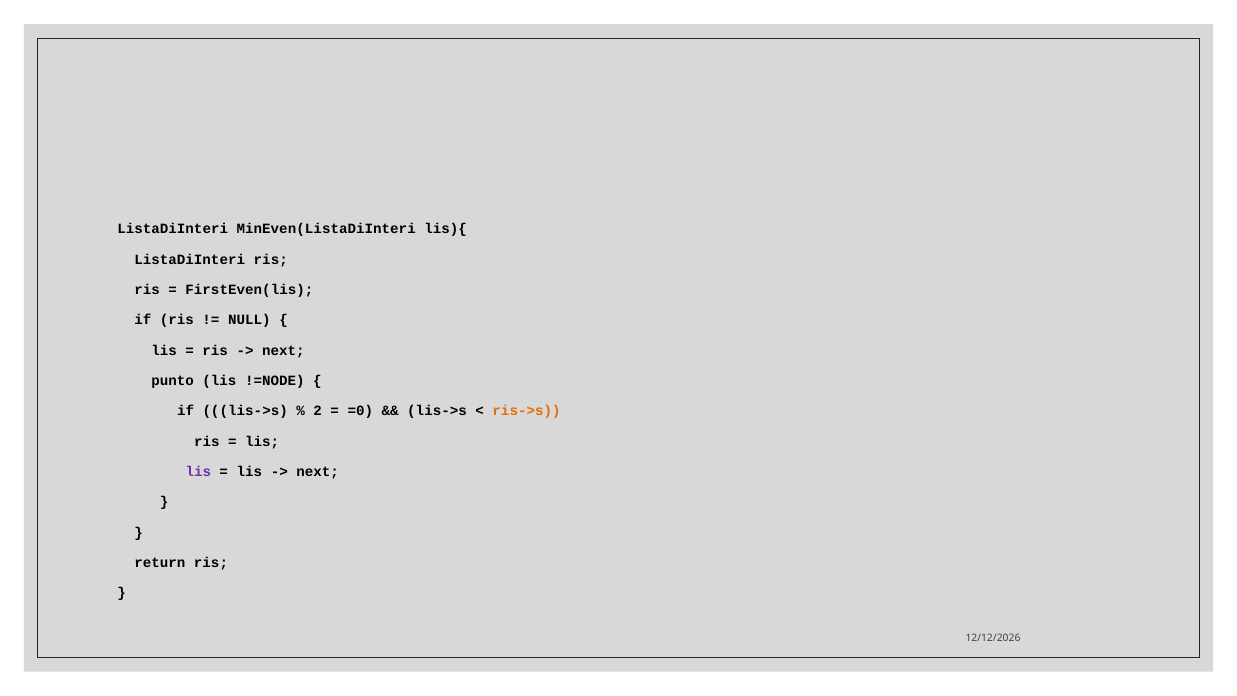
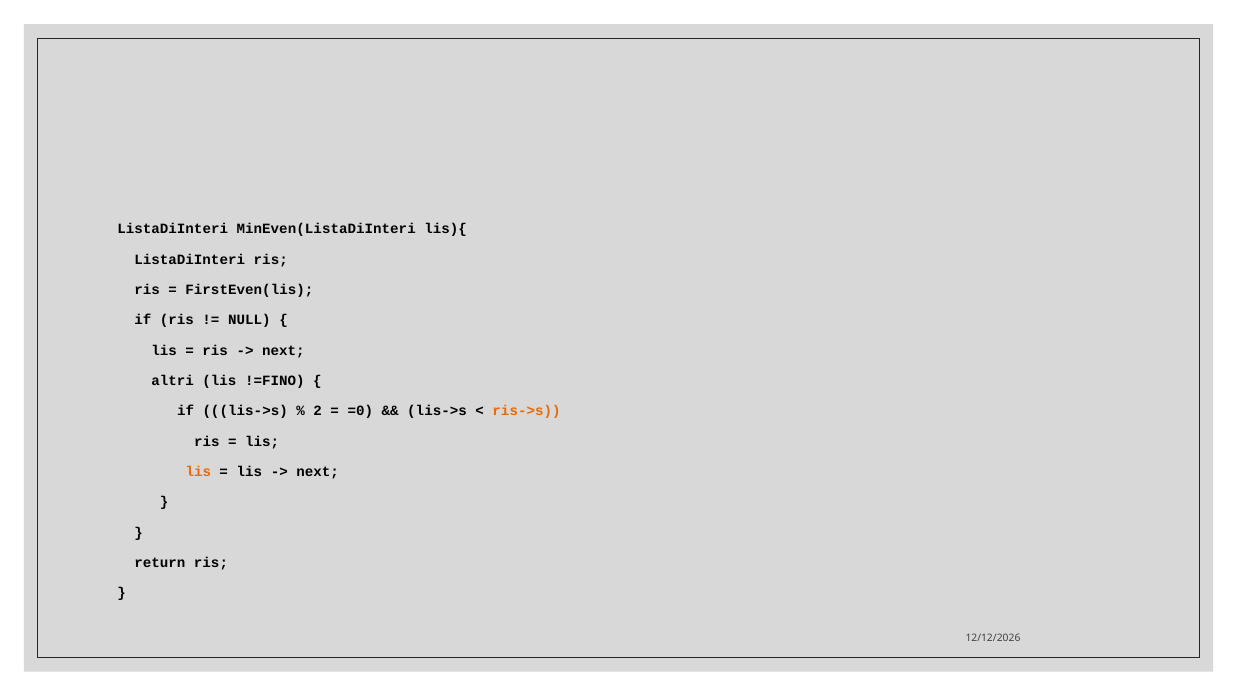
punto: punto -> altri
!=NODE: !=NODE -> !=FINO
lis at (198, 472) colour: purple -> orange
